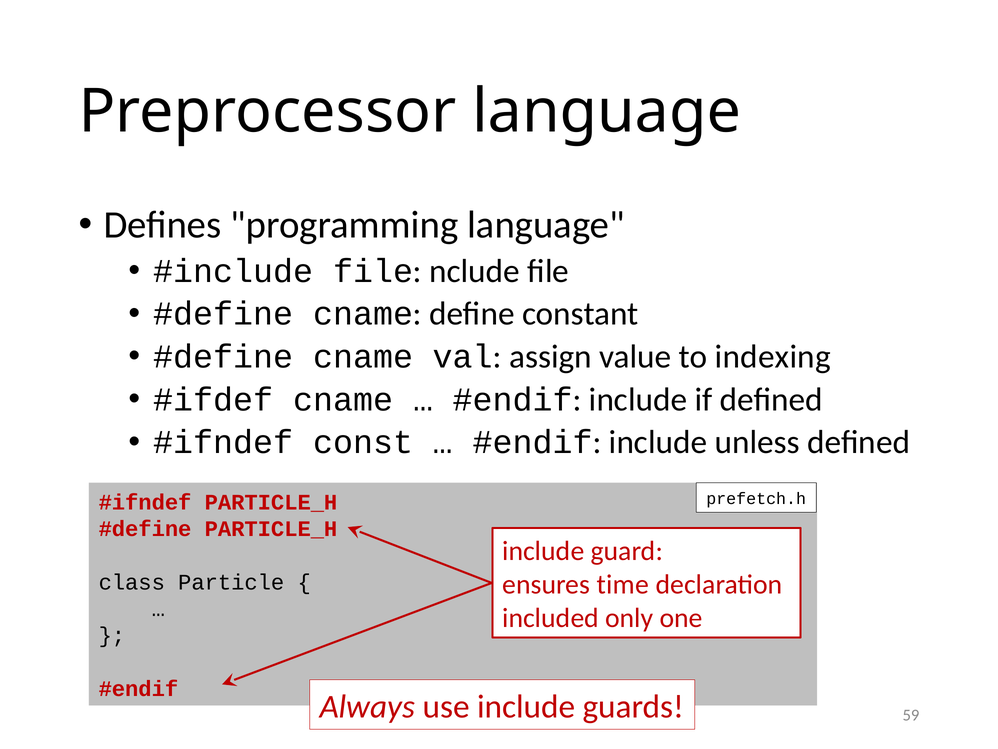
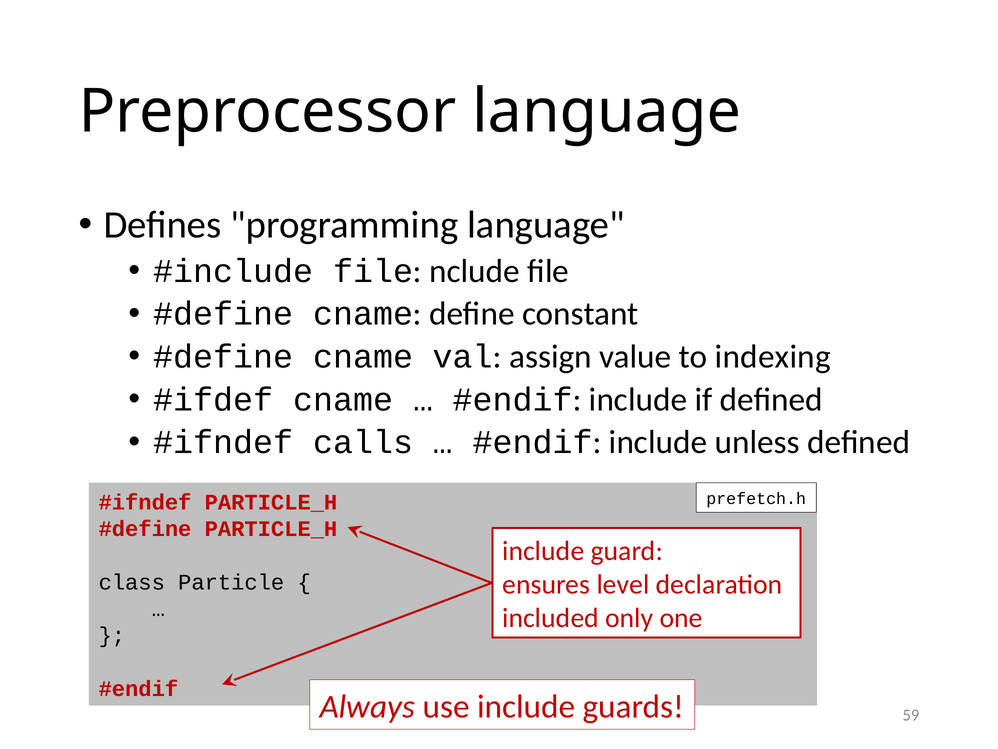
const: const -> calls
time: time -> level
